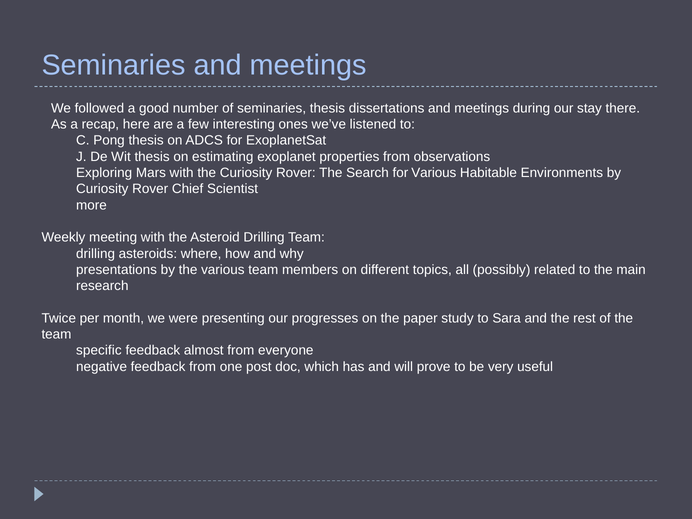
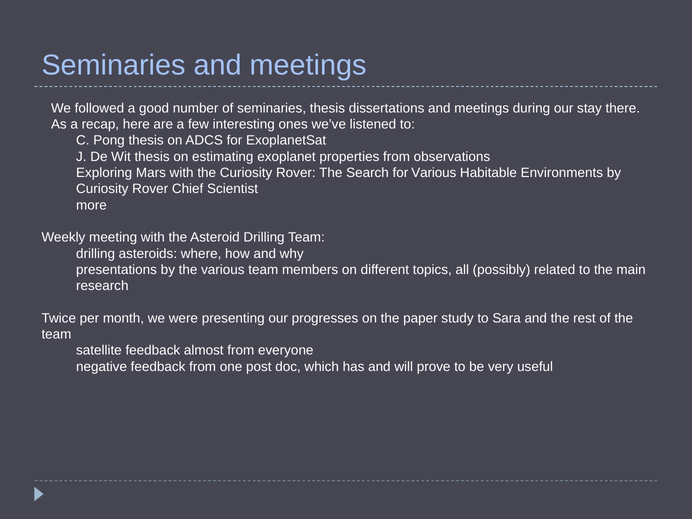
specific: specific -> satellite
